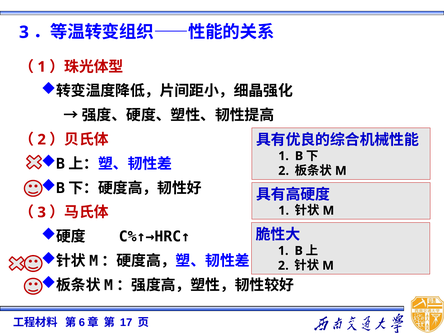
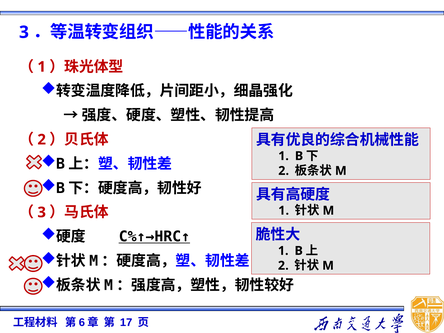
C%↑→HRC↑ underline: none -> present
